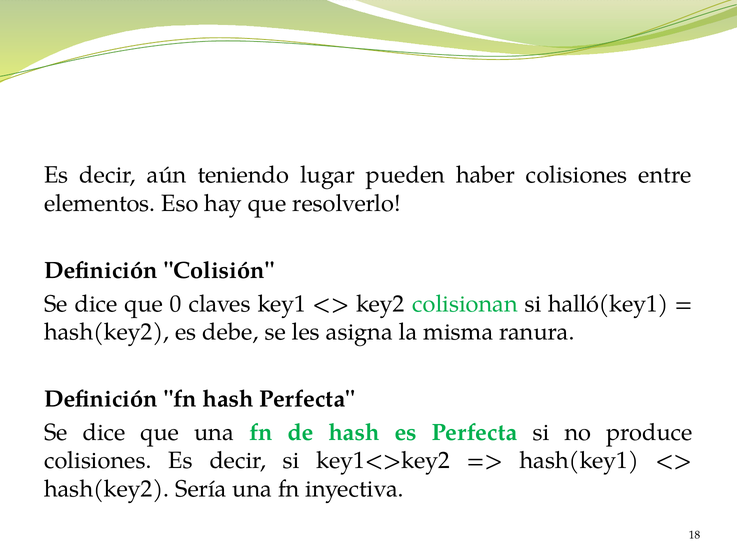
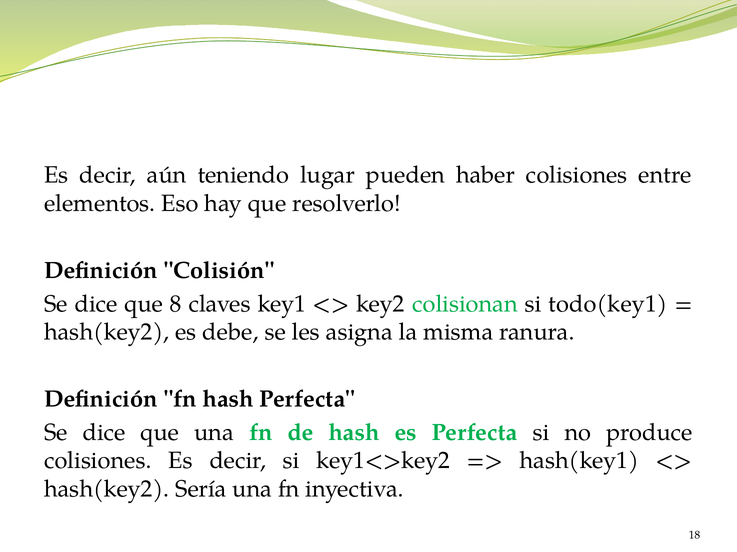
0: 0 -> 8
halló(key1: halló(key1 -> todo(key1
